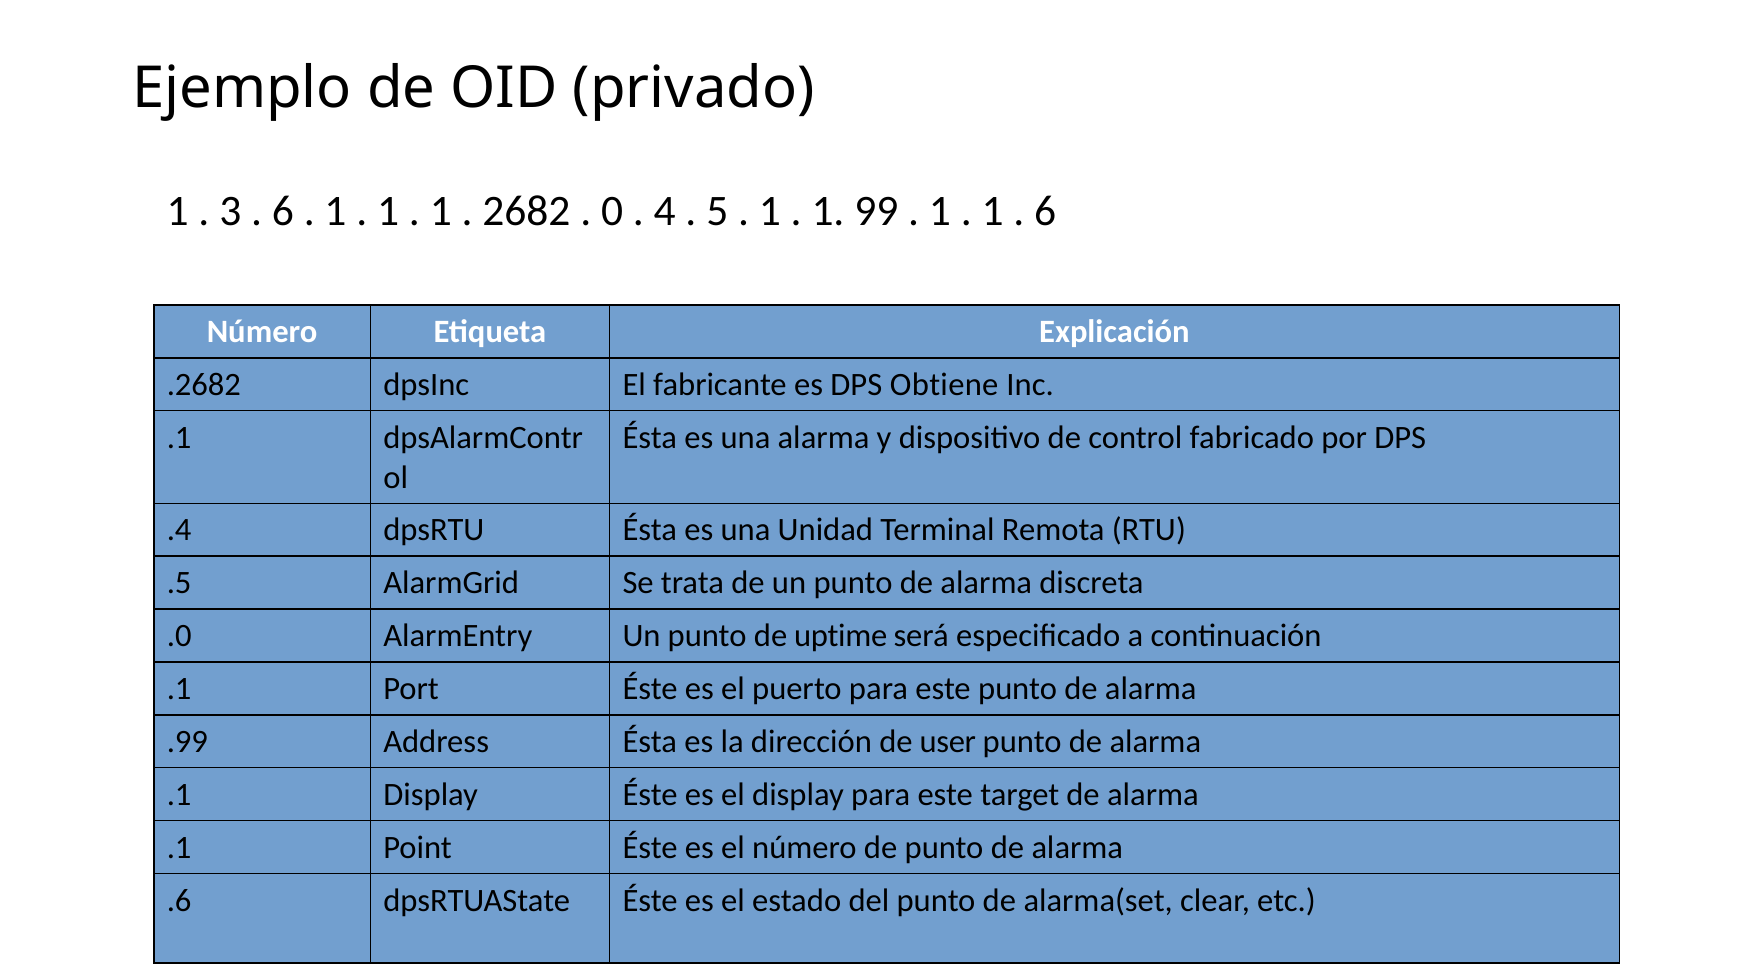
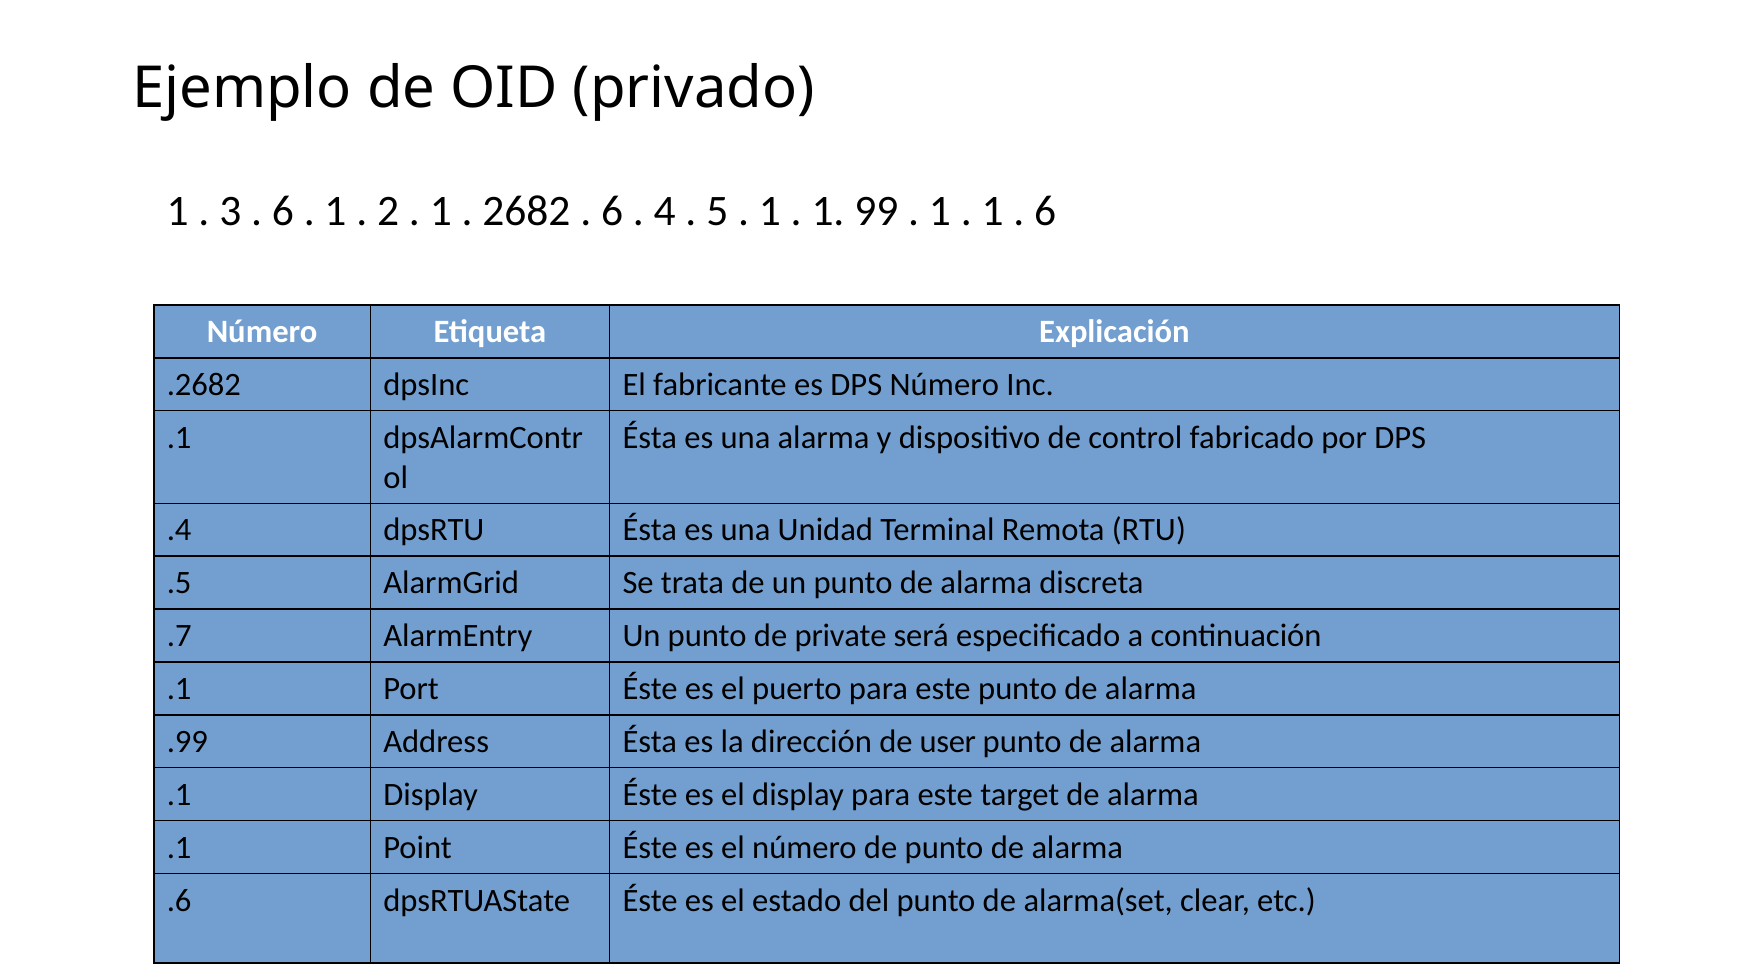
1 at (388, 211): 1 -> 2
0 at (612, 211): 0 -> 6
DPS Obtiene: Obtiene -> Número
.0: .0 -> .7
uptime: uptime -> private
